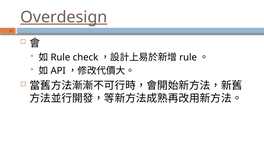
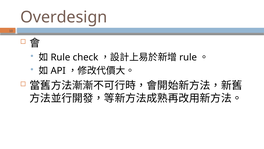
Overdesign underline: present -> none
